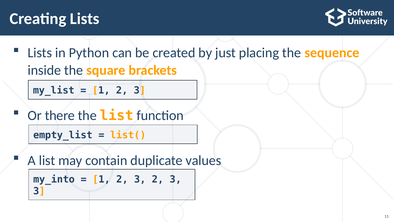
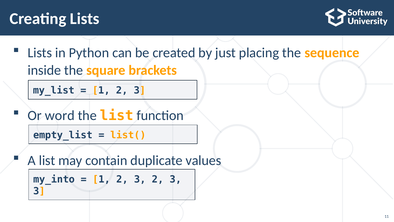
there: there -> word
